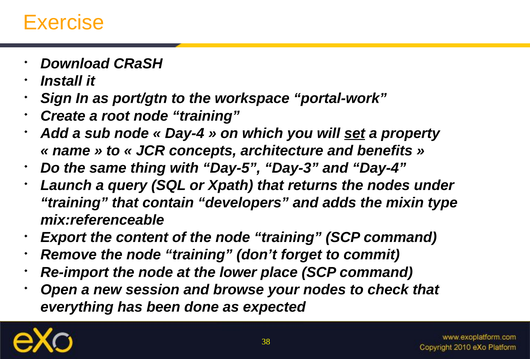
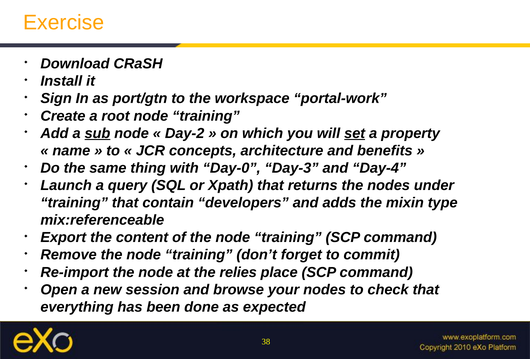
sub underline: none -> present
Day-4 at (185, 133): Day-4 -> Day-2
Day-5: Day-5 -> Day-0
lower: lower -> relies
